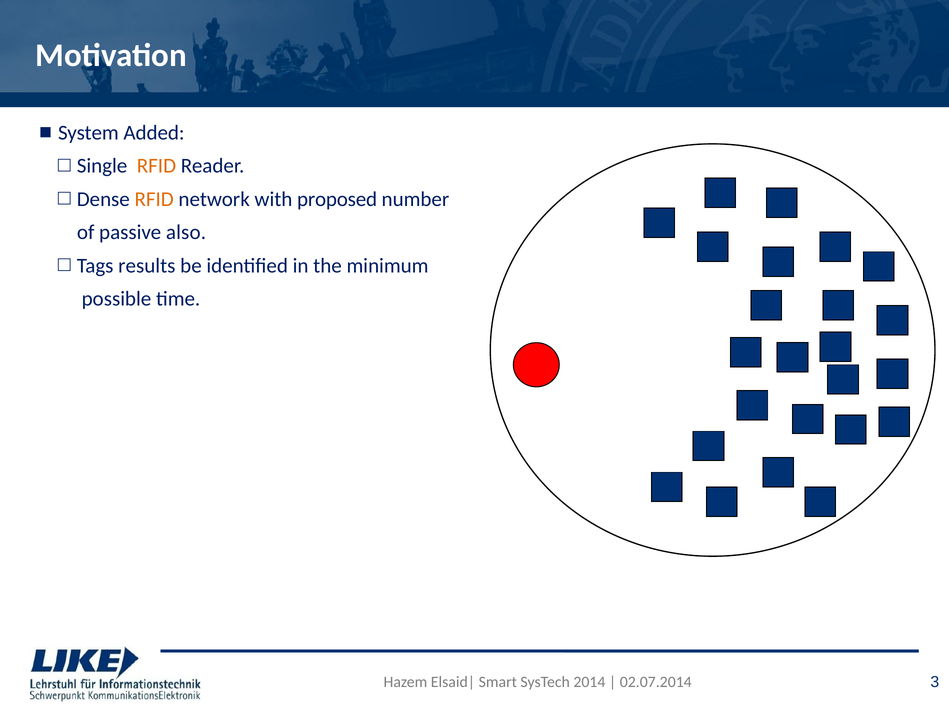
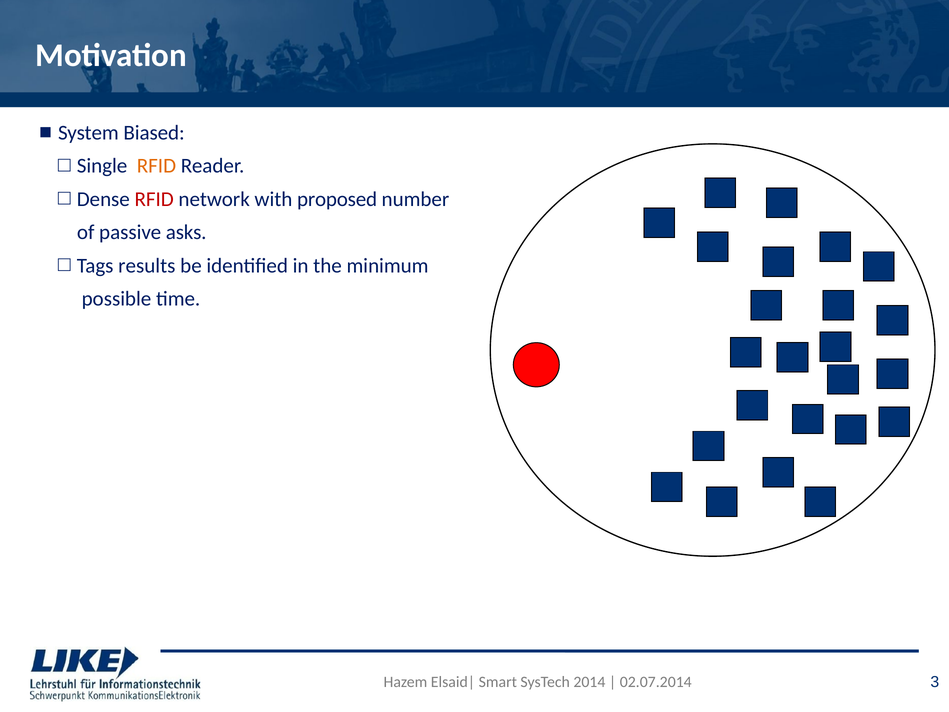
Added: Added -> Biased
RFID at (154, 199) colour: orange -> red
also: also -> asks
